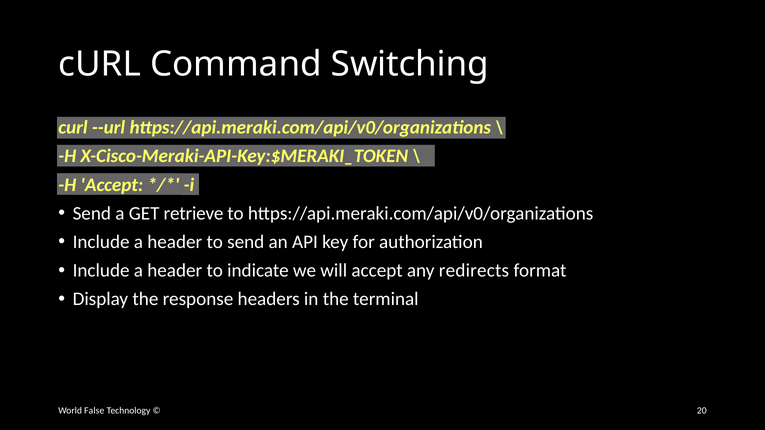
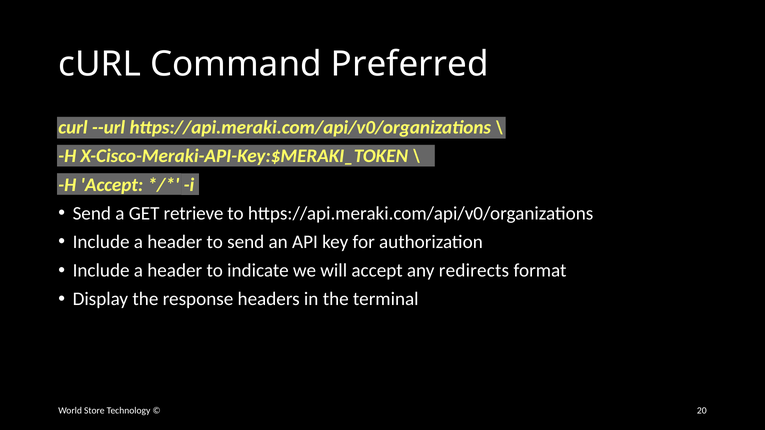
Switching: Switching -> Preferred
False: False -> Store
